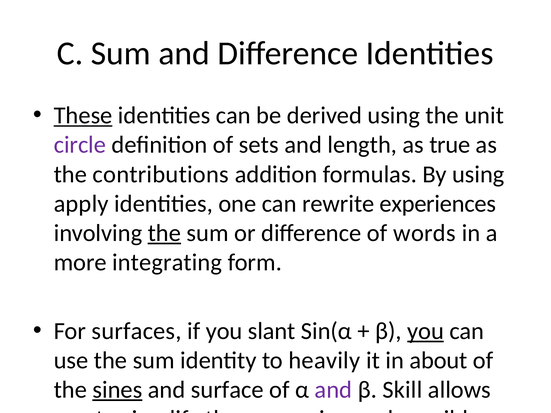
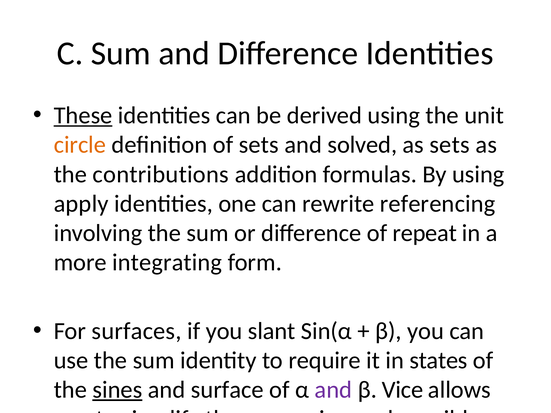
circle colour: purple -> orange
length: length -> solved
as true: true -> sets
experiences: experiences -> referencing
the at (164, 233) underline: present -> none
words: words -> repeat
you at (426, 331) underline: present -> none
heavily: heavily -> require
about: about -> states
Skill: Skill -> Vice
